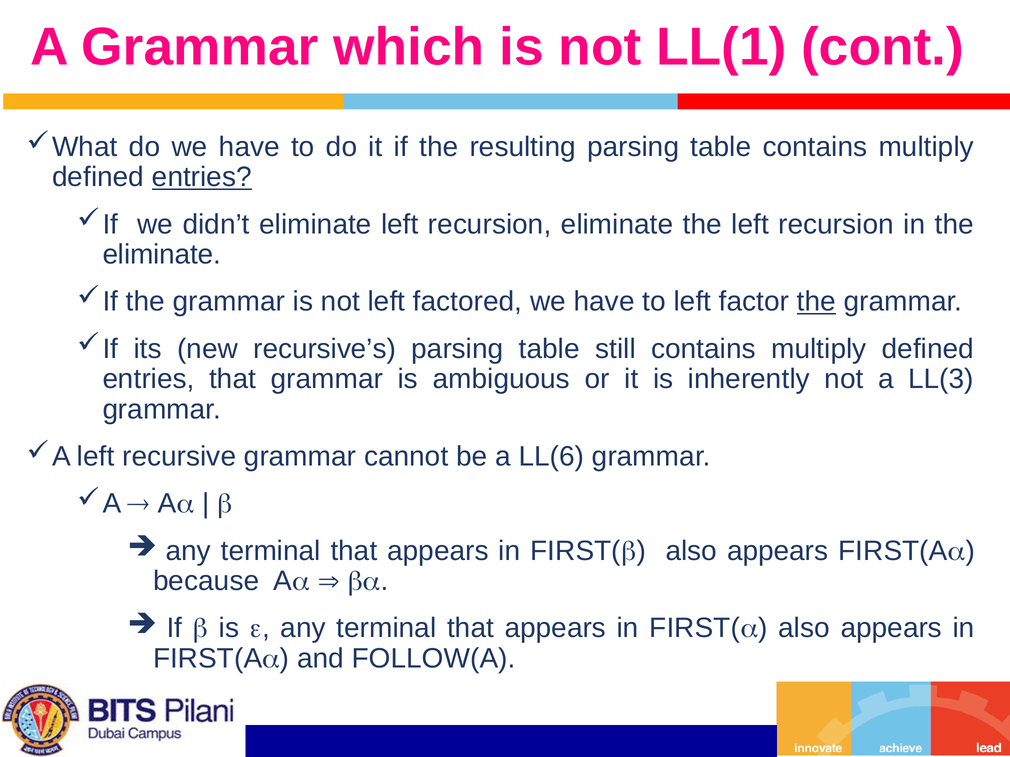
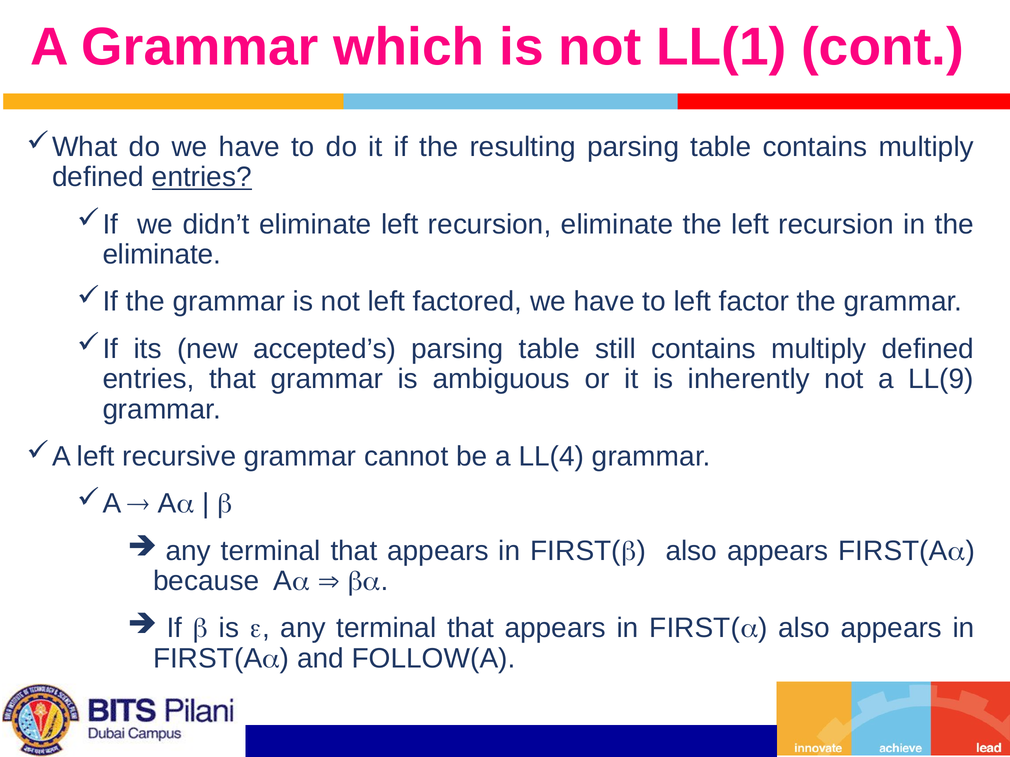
the at (816, 302) underline: present -> none
recursive’s: recursive’s -> accepted’s
LL(3: LL(3 -> LL(9
LL(6: LL(6 -> LL(4
